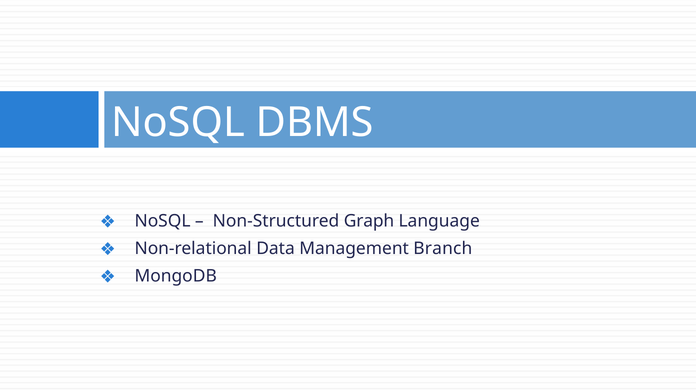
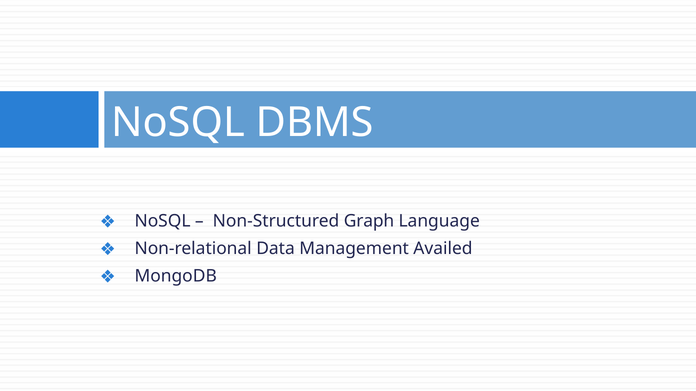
Branch: Branch -> Availed
